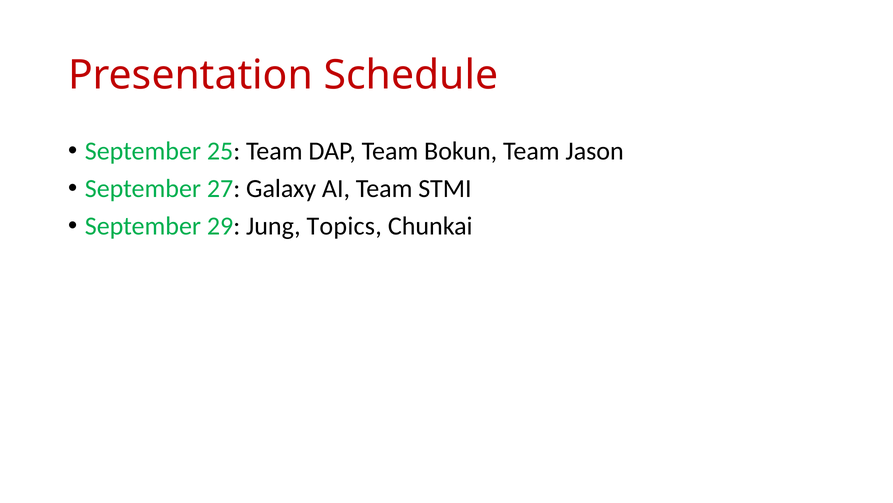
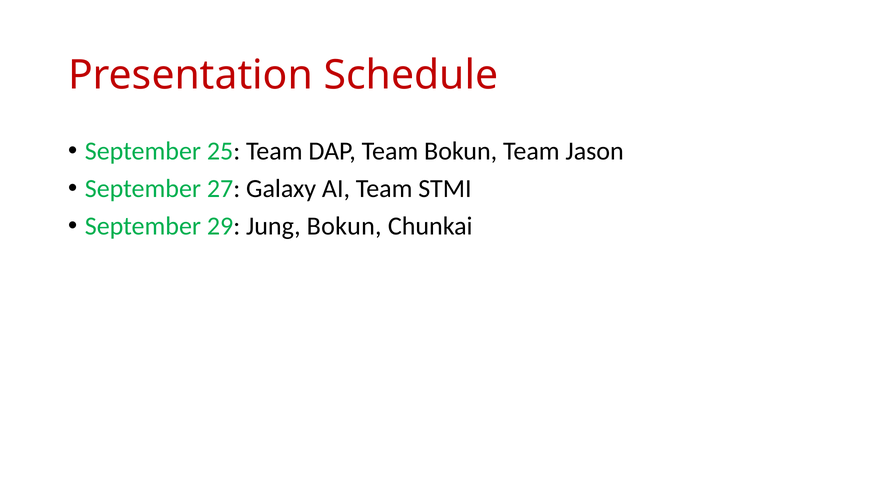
Jung Topics: Topics -> Bokun
